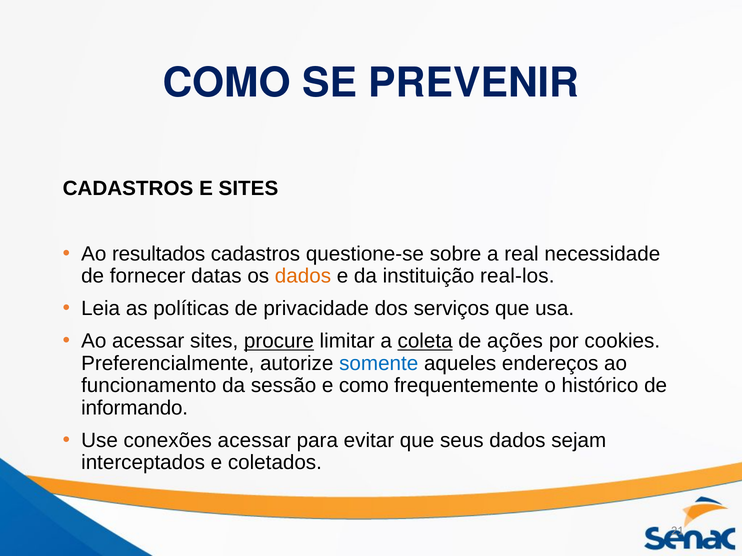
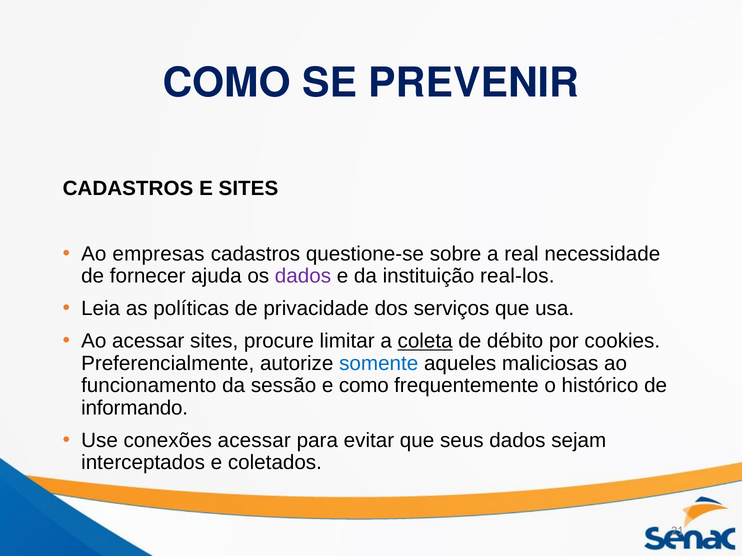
resultados: resultados -> empresas
datas: datas -> ajuda
dados at (303, 276) colour: orange -> purple
procure underline: present -> none
ações: ações -> débito
endereços: endereços -> maliciosas
